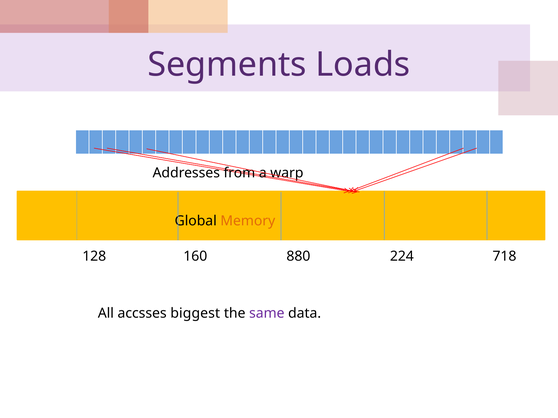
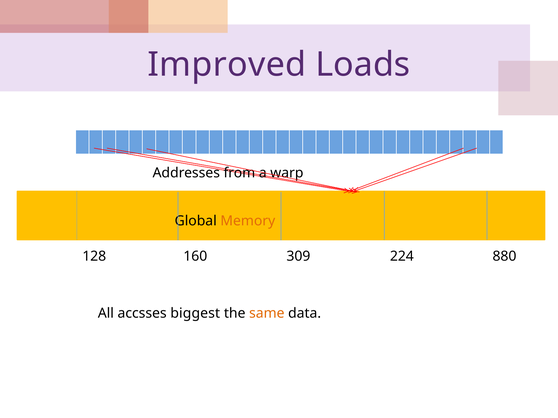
Segments: Segments -> Improved
880: 880 -> 309
718: 718 -> 880
same colour: purple -> orange
